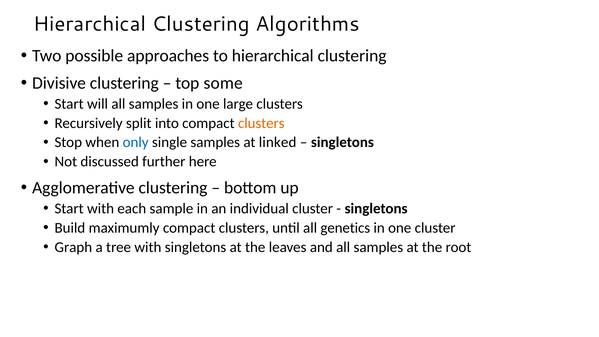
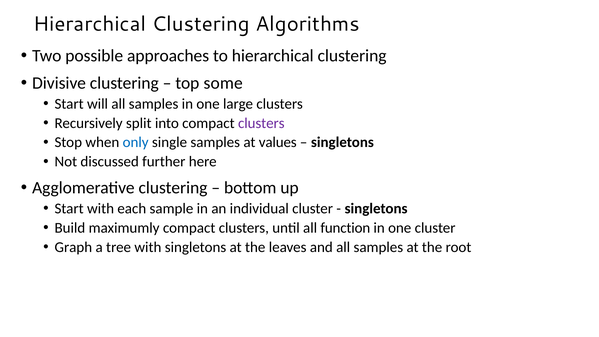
clusters at (261, 123) colour: orange -> purple
linked: linked -> values
genetics: genetics -> function
